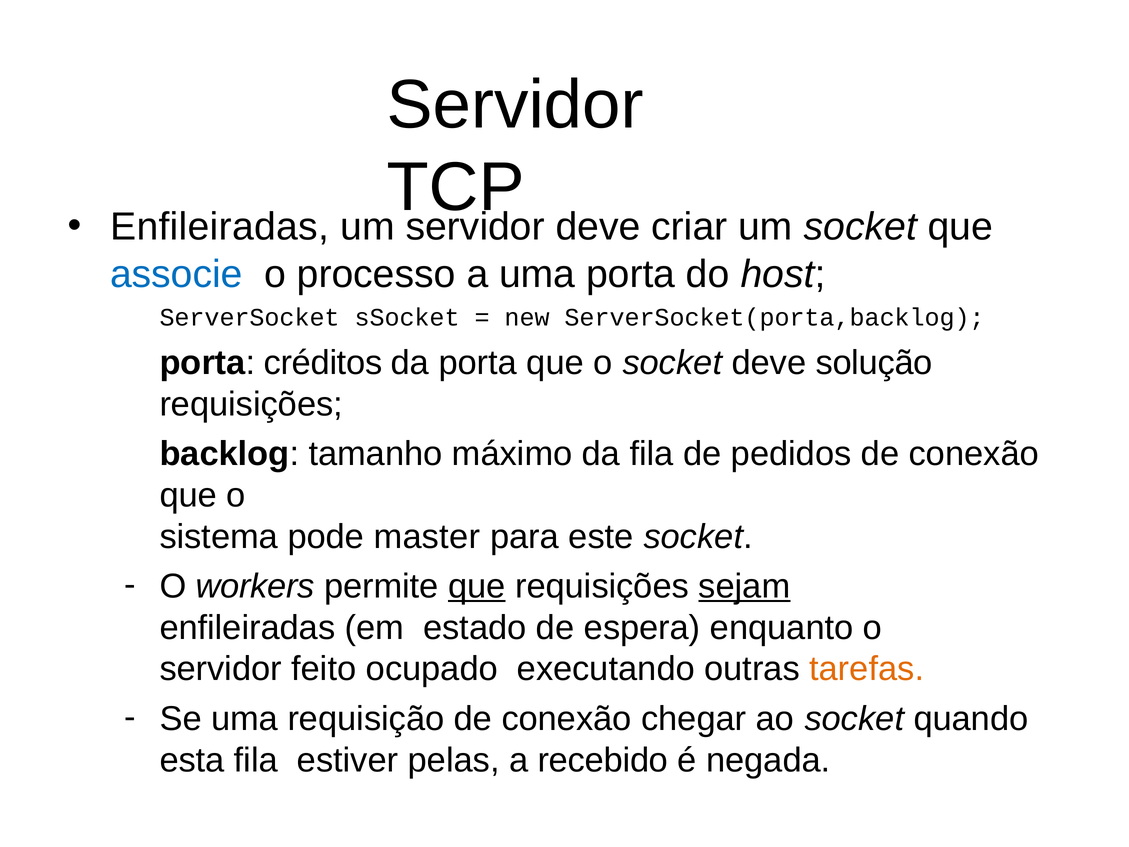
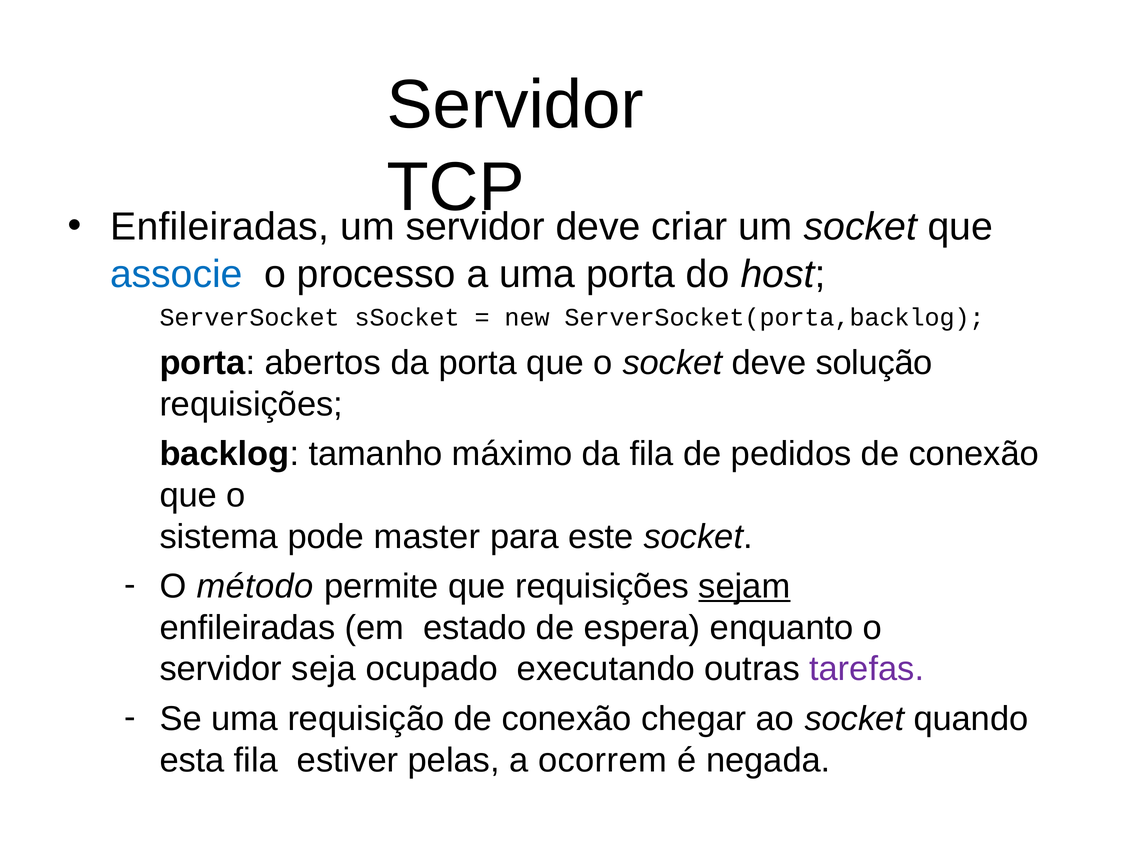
créditos: créditos -> abertos
workers: workers -> método
que at (477, 586) underline: present -> none
feito: feito -> seja
tarefas colour: orange -> purple
recebido: recebido -> ocorrem
